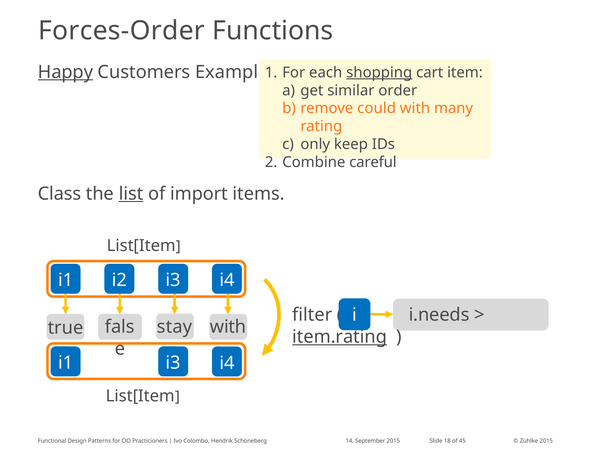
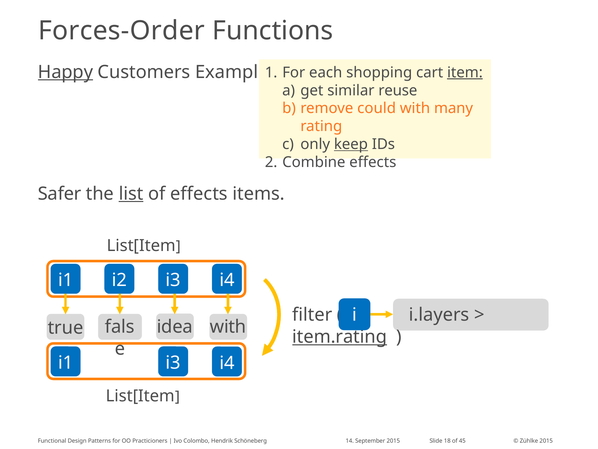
shopping underline: present -> none
item underline: none -> present
order: order -> reuse
keep underline: none -> present
Combine careful: careful -> effects
Class: Class -> Safer
of import: import -> effects
i.needs: i.needs -> i.layers
stay: stay -> idea
